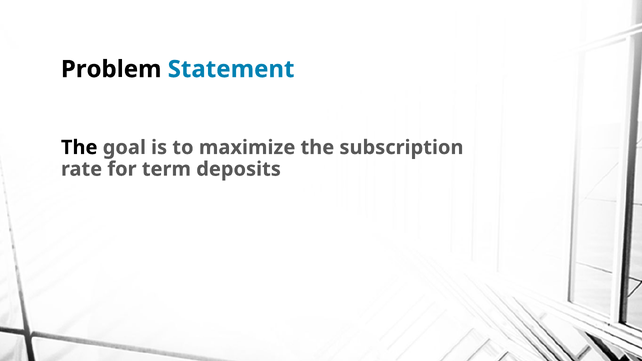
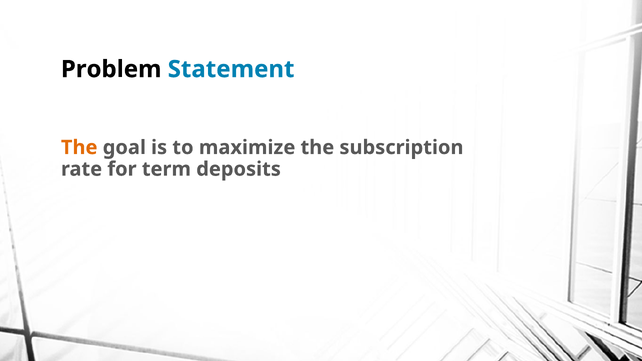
The at (79, 148) colour: black -> orange
